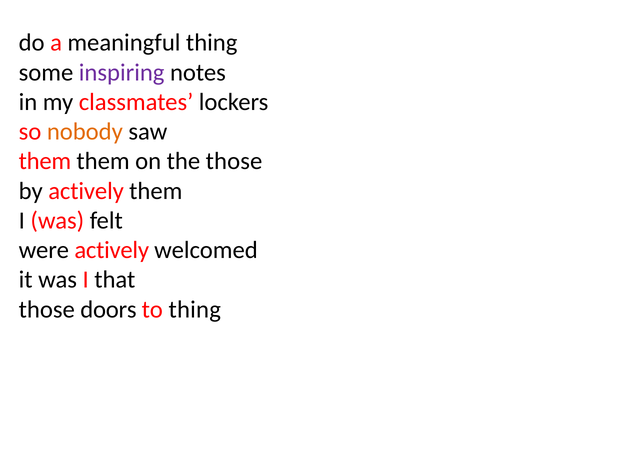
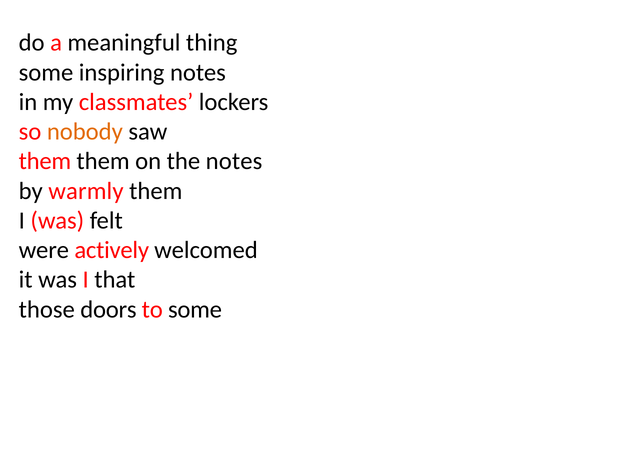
inspiring colour: purple -> black
the those: those -> notes
by actively: actively -> warmly
to thing: thing -> some
